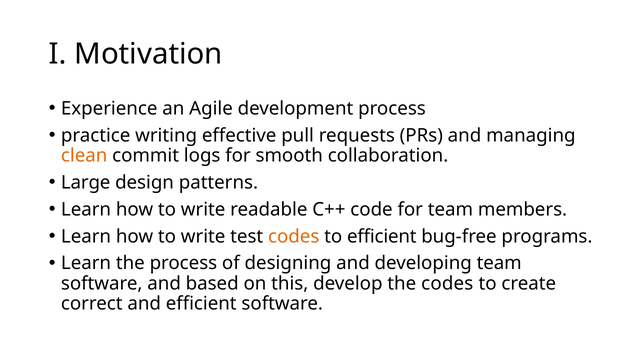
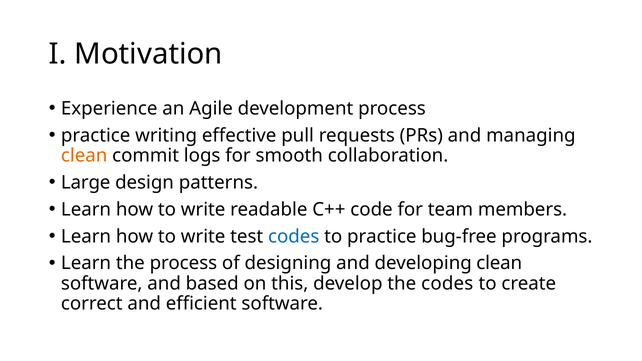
codes at (294, 236) colour: orange -> blue
to efficient: efficient -> practice
developing team: team -> clean
